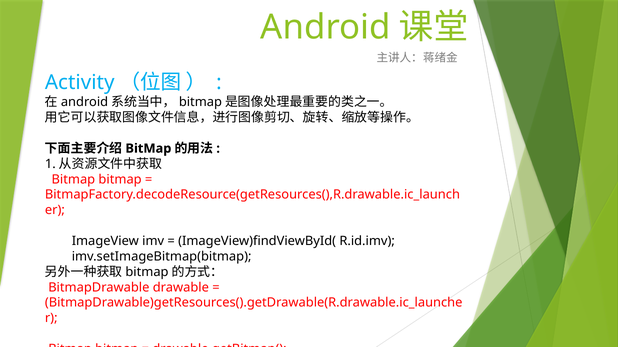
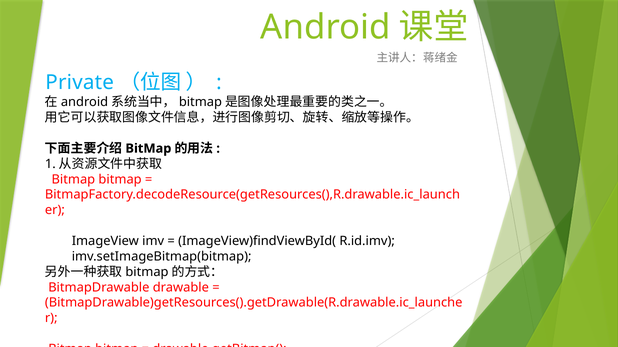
Activity: Activity -> Private
